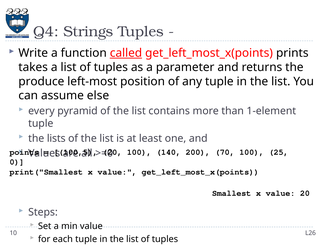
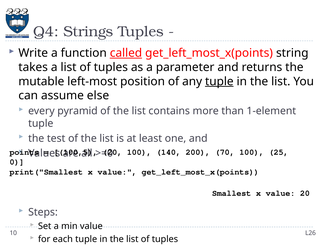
prints: prints -> string
produce: produce -> mutable
tuple at (219, 81) underline: none -> present
lists: lists -> test
